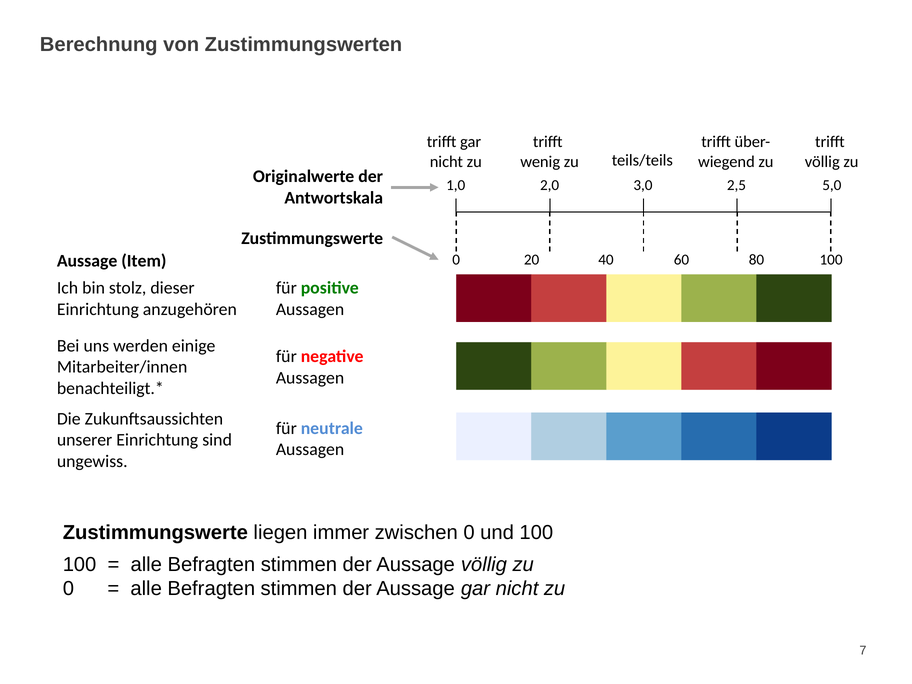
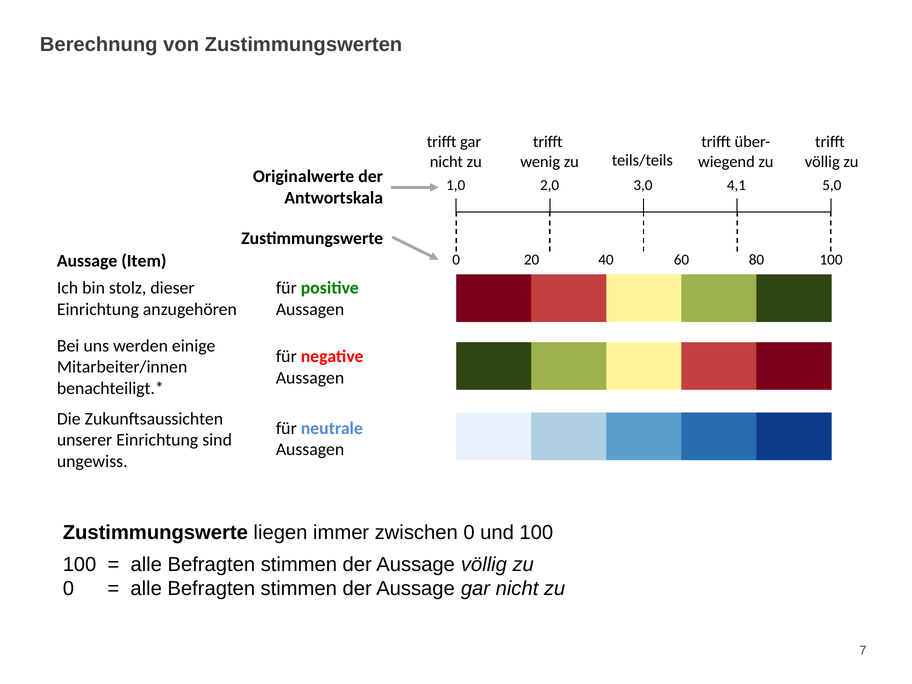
2,5: 2,5 -> 4,1
